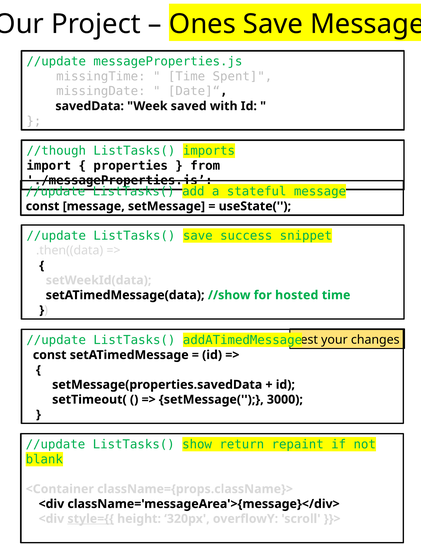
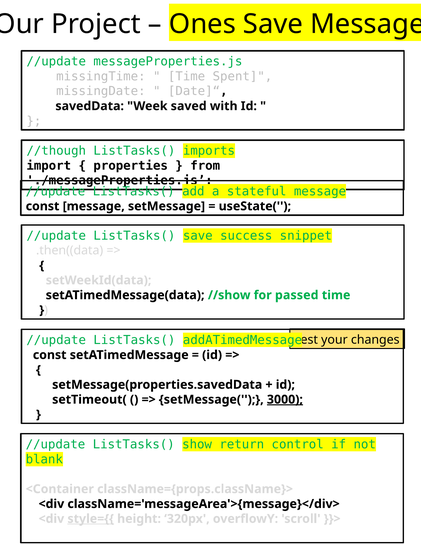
hosted: hosted -> passed
3000 underline: none -> present
repaint: repaint -> control
